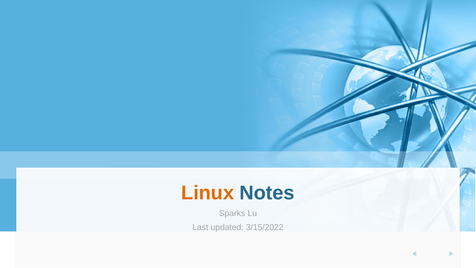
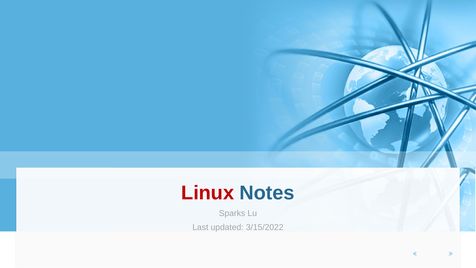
Linux colour: orange -> red
